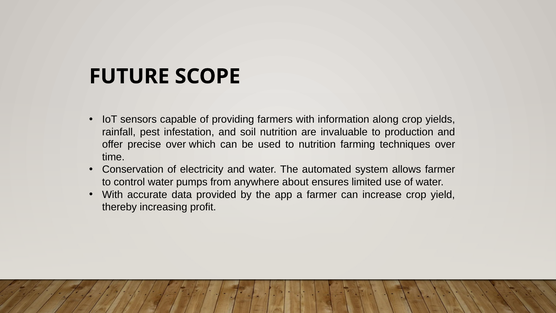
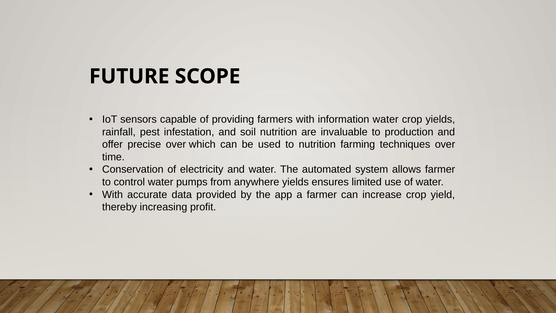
information along: along -> water
anywhere about: about -> yields
